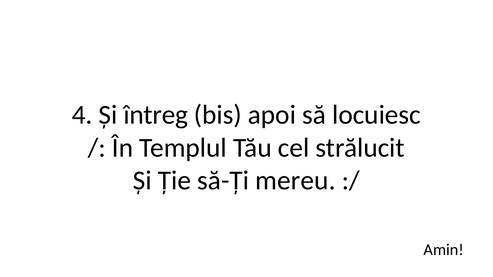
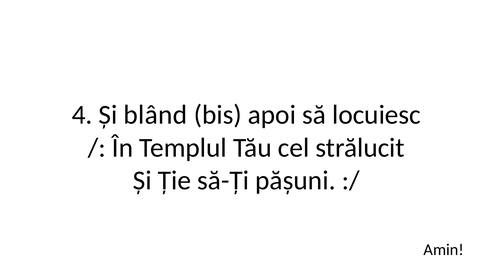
întreg: întreg -> blând
mereu: mereu -> pășuni
